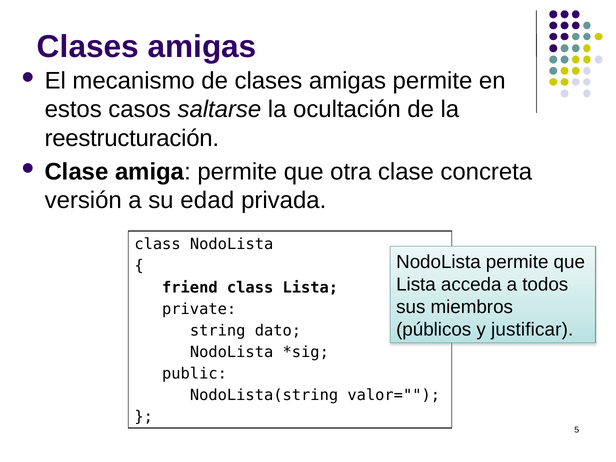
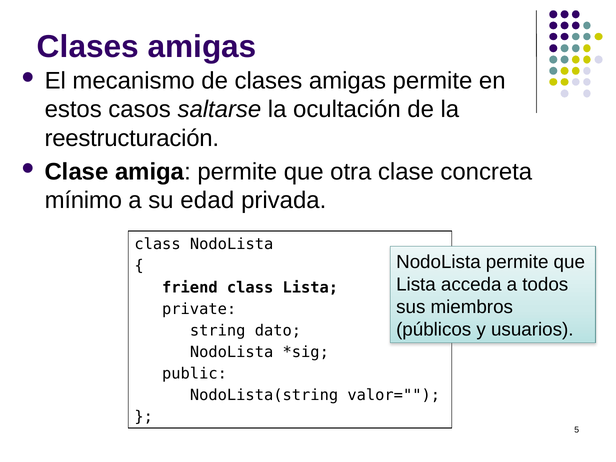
versión: versión -> mínimo
justificar: justificar -> usuarios
